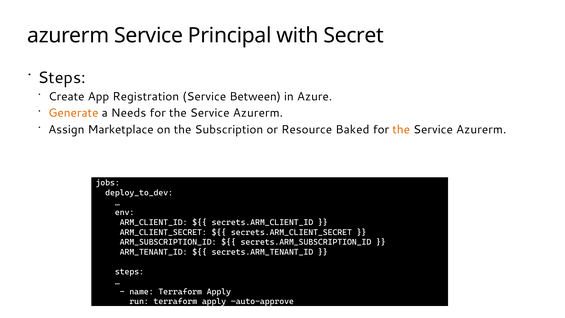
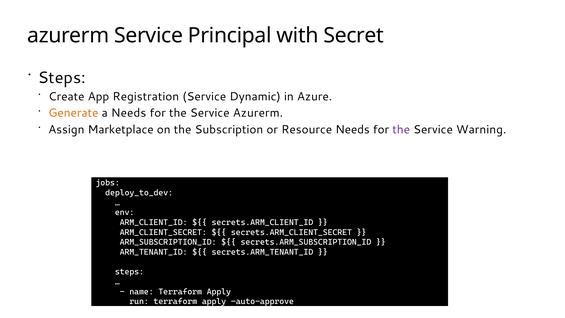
Between: Between -> Dynamic
Resource Baked: Baked -> Needs
the at (401, 129) colour: orange -> purple
Azurerm at (481, 129): Azurerm -> Warning
